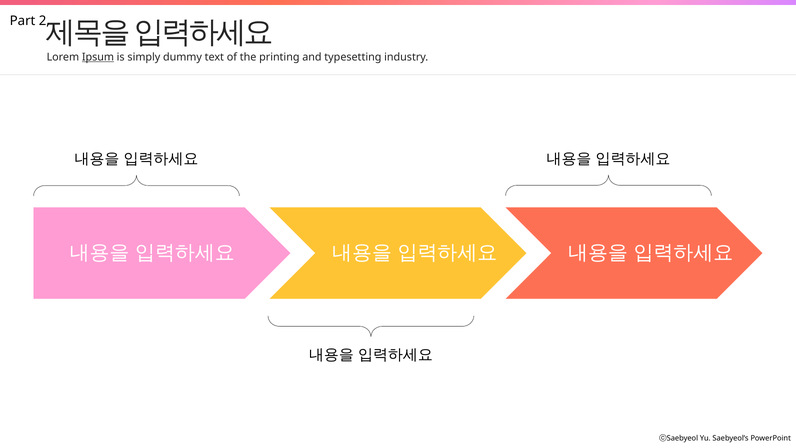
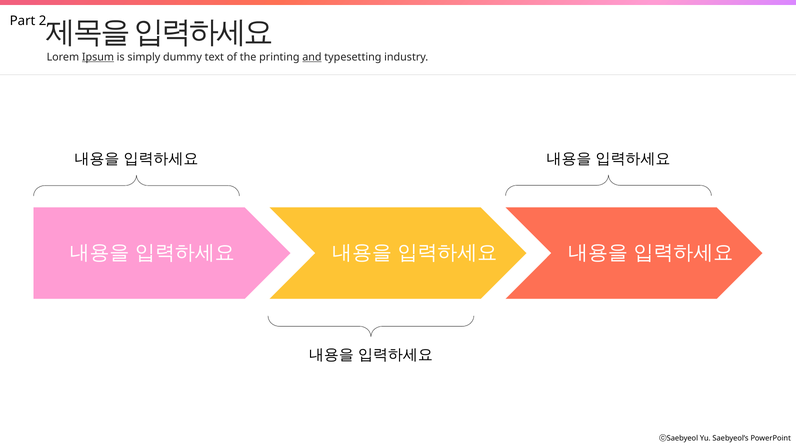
and underline: none -> present
